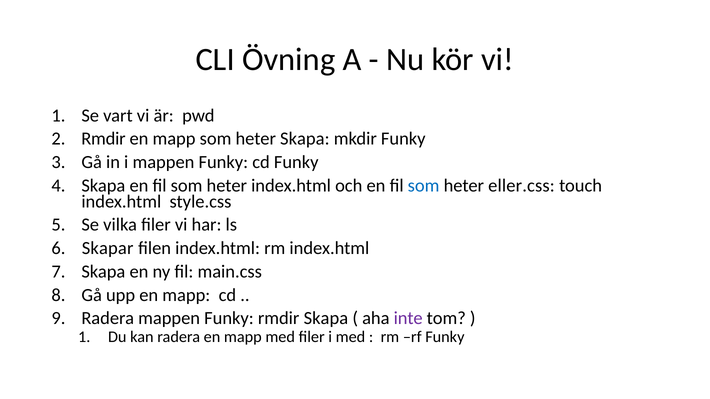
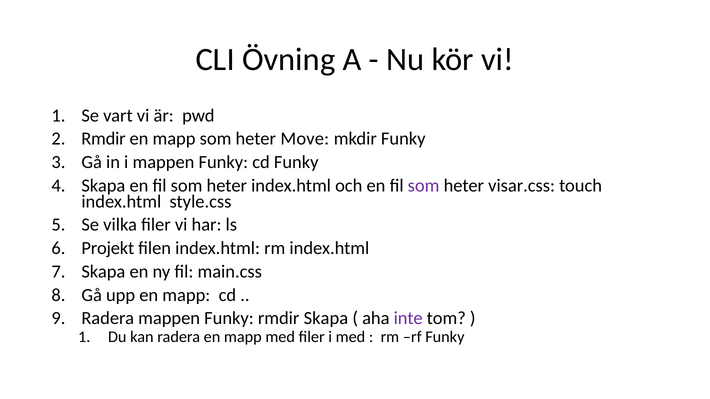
heter Skapa: Skapa -> Move
som at (424, 186) colour: blue -> purple
eller.css: eller.css -> visar.css
Skapar: Skapar -> Projekt
